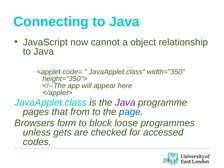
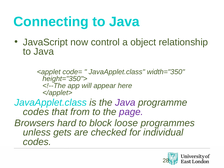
cannot: cannot -> control
pages at (36, 112): pages -> codes
page colour: blue -> purple
form: form -> hard
accessed: accessed -> individual
